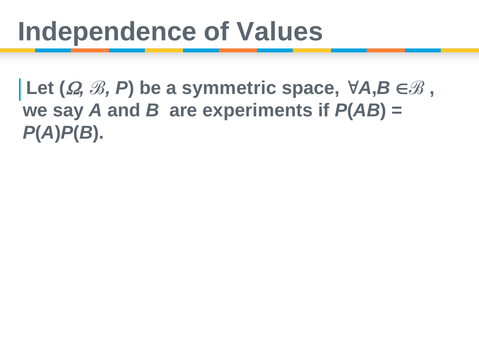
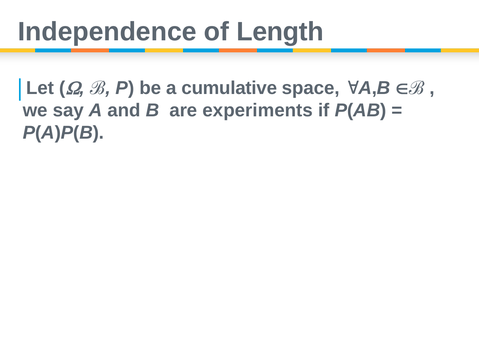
Values: Values -> Length
symmetric: symmetric -> cumulative
